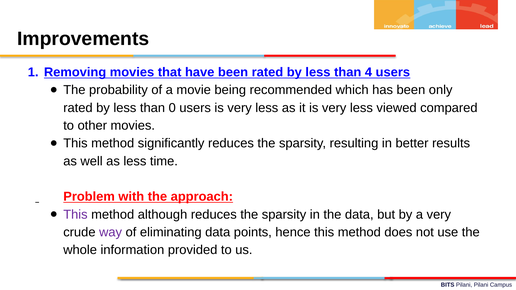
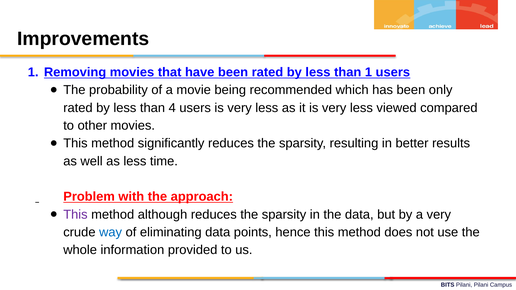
than 4: 4 -> 1
0: 0 -> 4
way colour: purple -> blue
